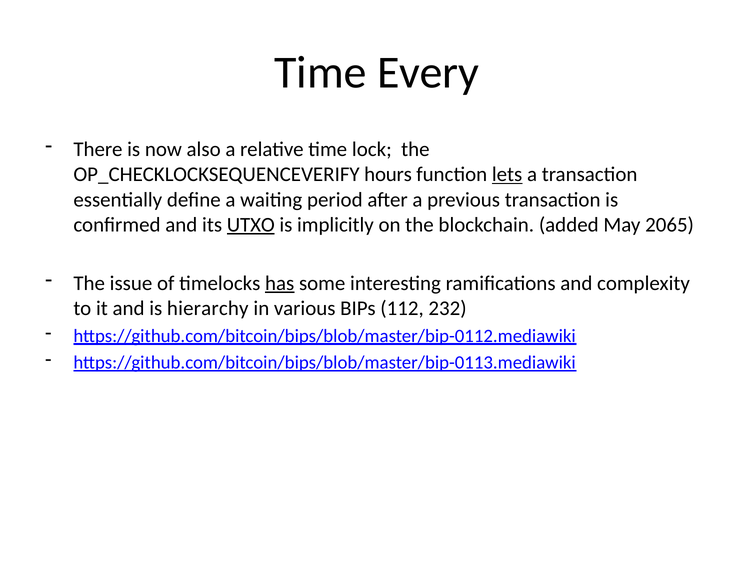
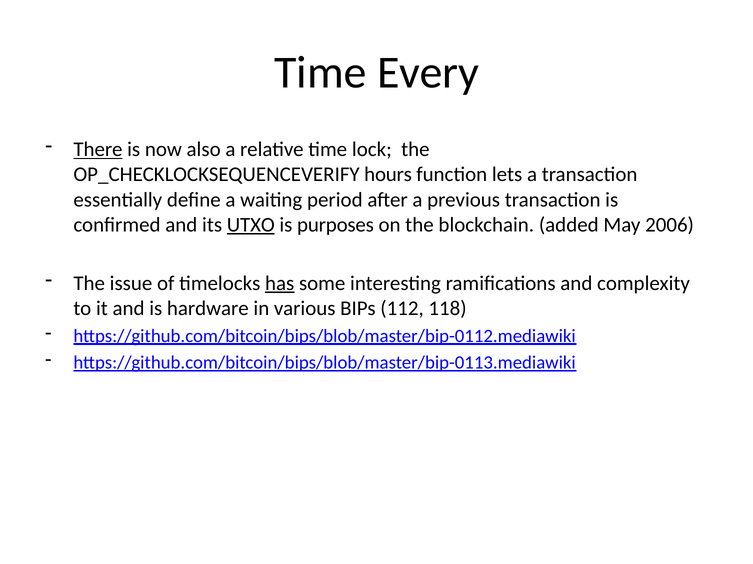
There underline: none -> present
lets underline: present -> none
implicitly: implicitly -> purposes
2065: 2065 -> 2006
hierarchy: hierarchy -> hardware
232: 232 -> 118
